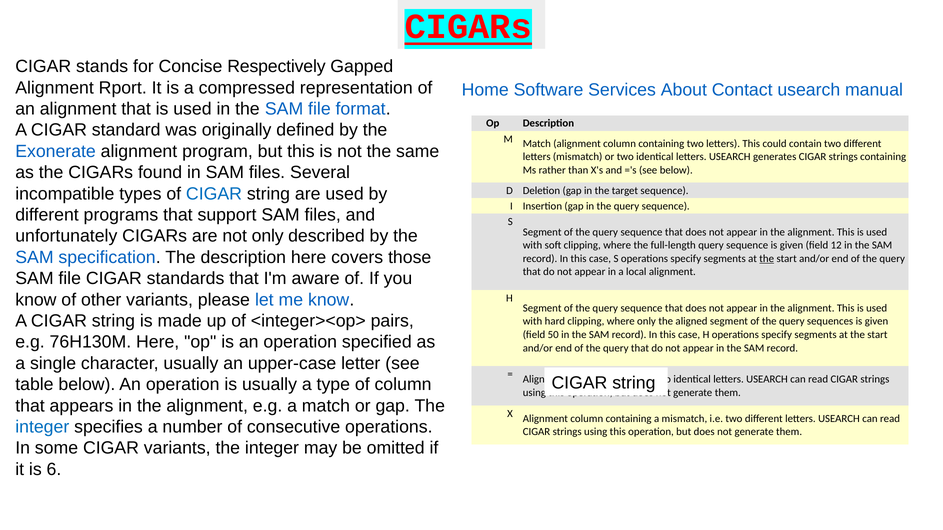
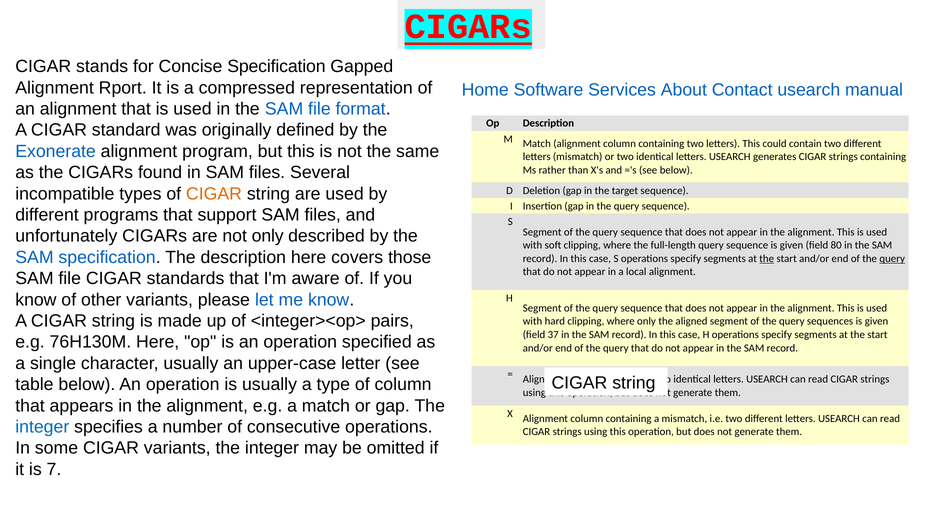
Concise Respectively: Respectively -> Specification
CIGAR at (214, 194) colour: blue -> orange
12: 12 -> 80
query at (892, 259) underline: none -> present
50: 50 -> 37
6: 6 -> 7
